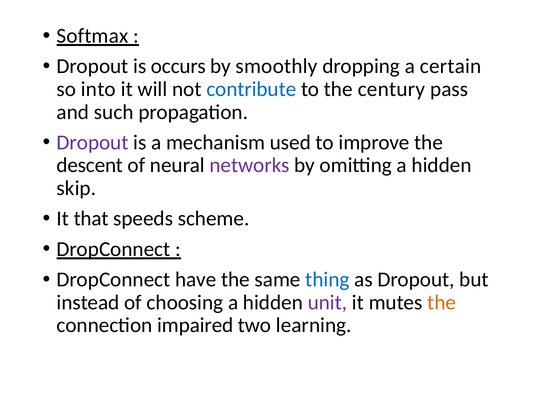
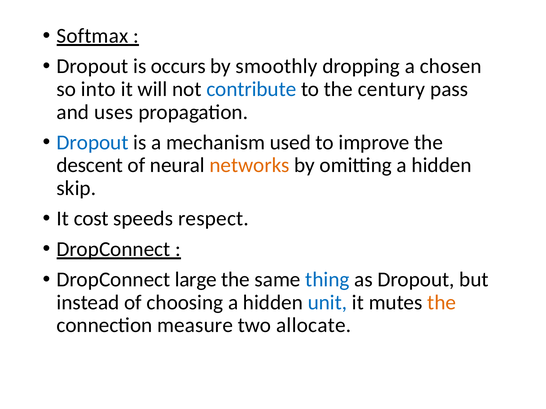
certain: certain -> chosen
such: such -> uses
Dropout at (93, 143) colour: purple -> blue
networks colour: purple -> orange
that: that -> cost
scheme: scheme -> respect
have: have -> large
unit colour: purple -> blue
impaired: impaired -> measure
learning: learning -> allocate
